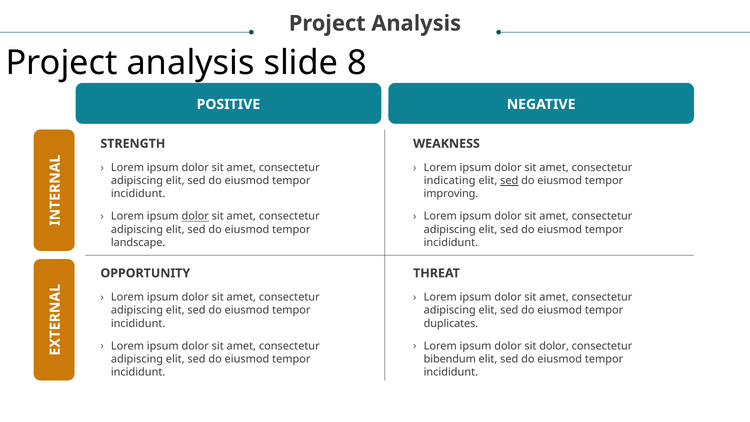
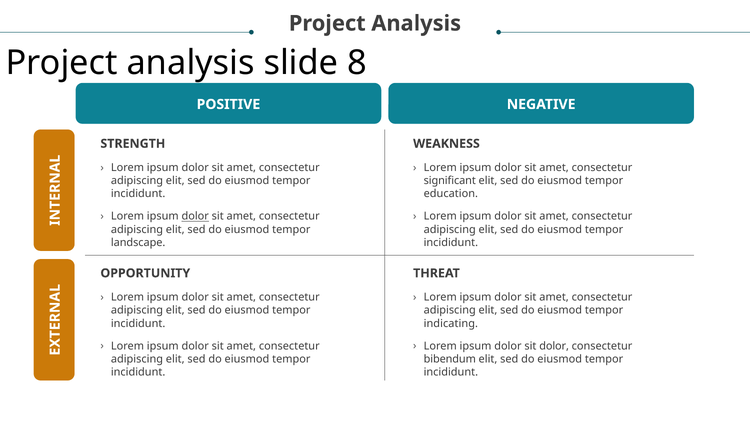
indicating: indicating -> significant
sed at (509, 181) underline: present -> none
improving: improving -> education
duplicates: duplicates -> indicating
